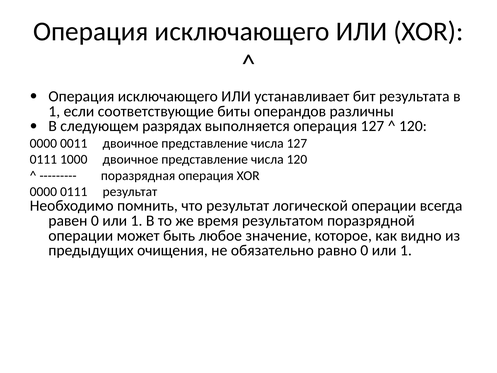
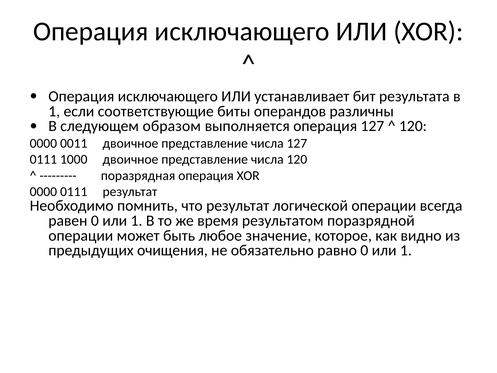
разрядах: разрядах -> образом
